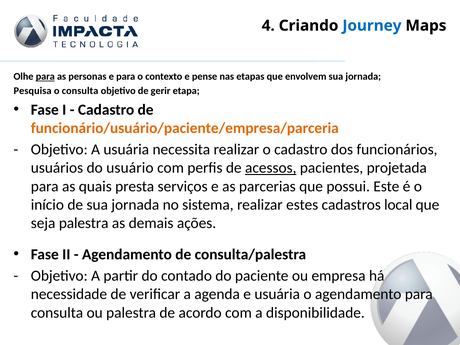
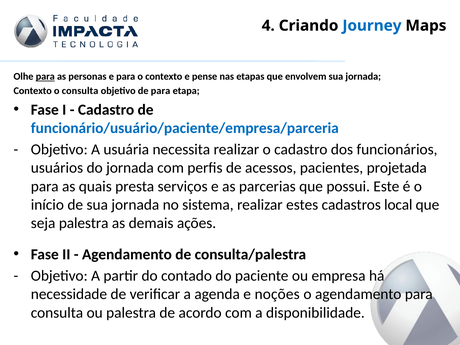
Pesquisa at (33, 91): Pesquisa -> Contexto
de gerir: gerir -> para
funcionário/usuário/paciente/empresa/parceria colour: orange -> blue
do usuário: usuário -> jornada
acessos underline: present -> none
e usuária: usuária -> noções
